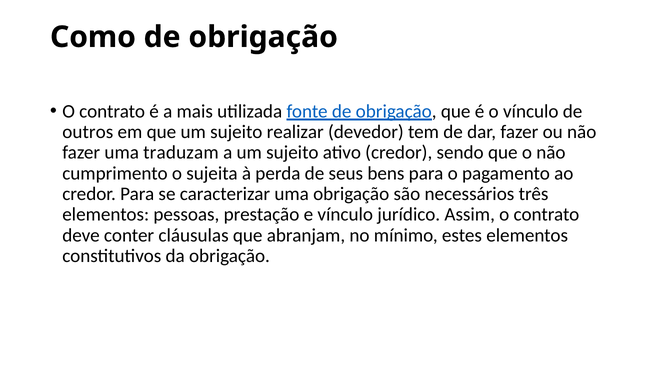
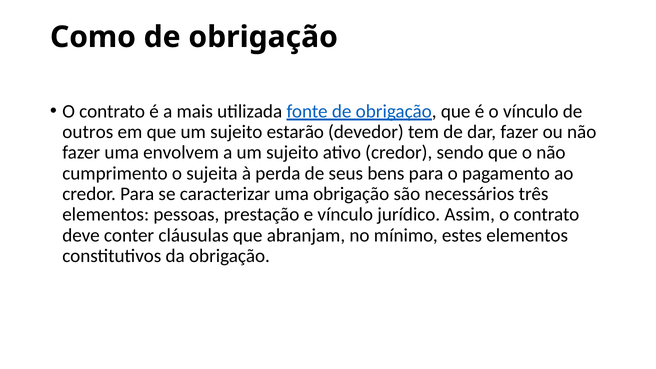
realizar: realizar -> estarão
traduzam: traduzam -> envolvem
